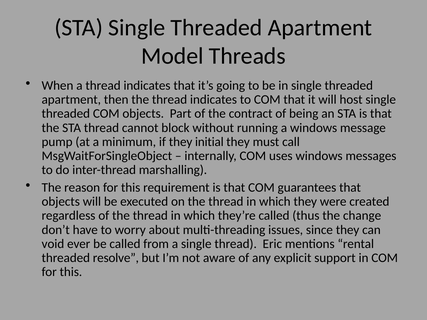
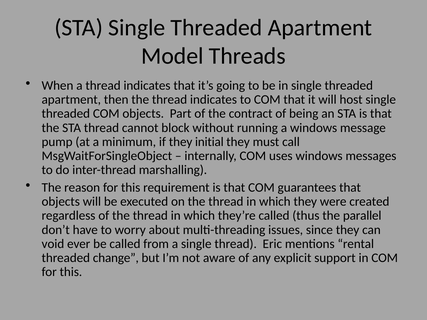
change: change -> parallel
resolve: resolve -> change
